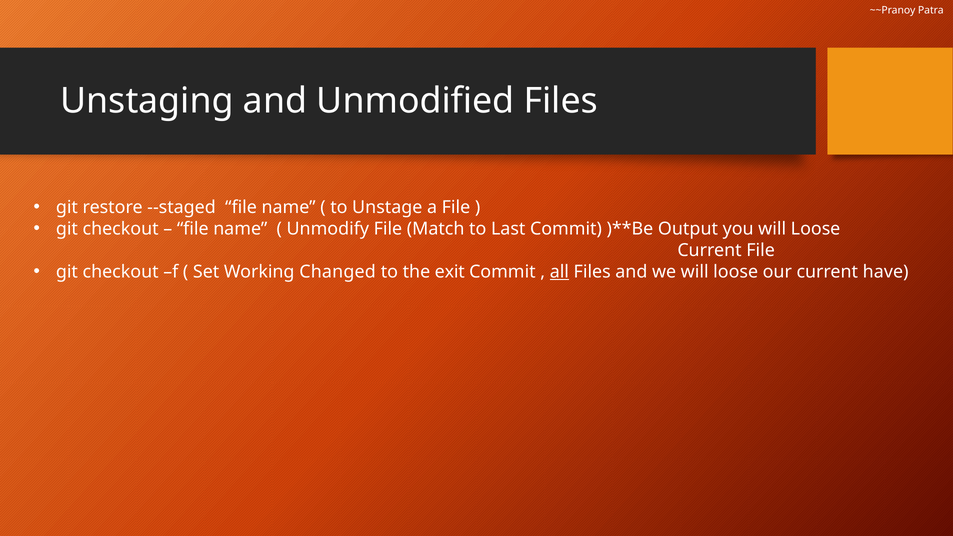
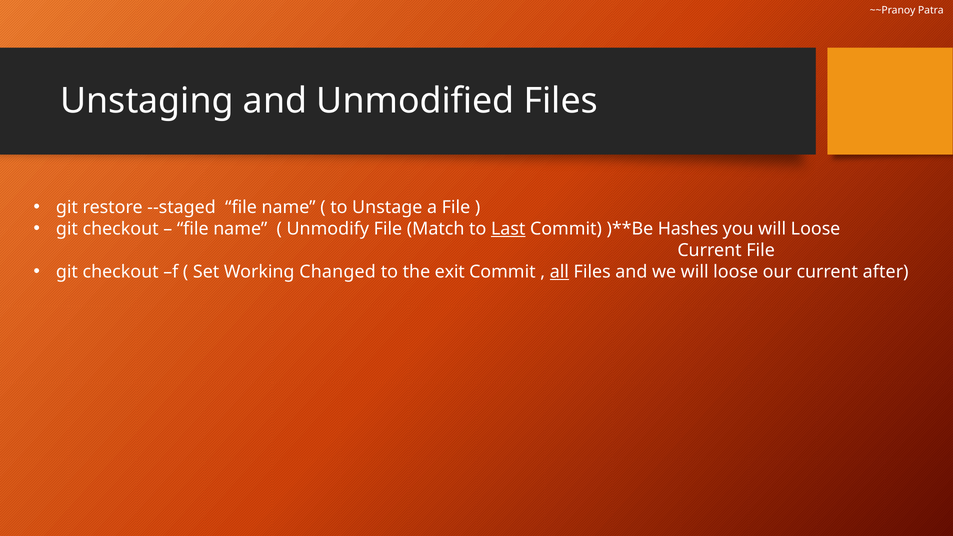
Last underline: none -> present
Output: Output -> Hashes
have: have -> after
